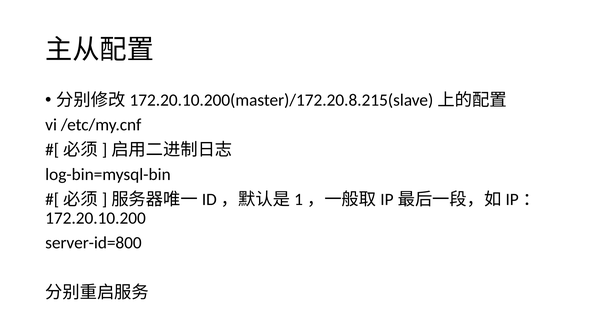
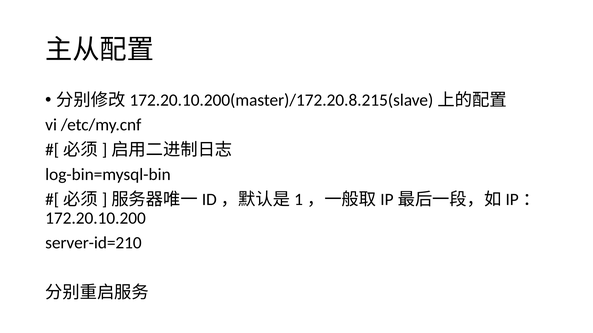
server-id=800: server-id=800 -> server-id=210
